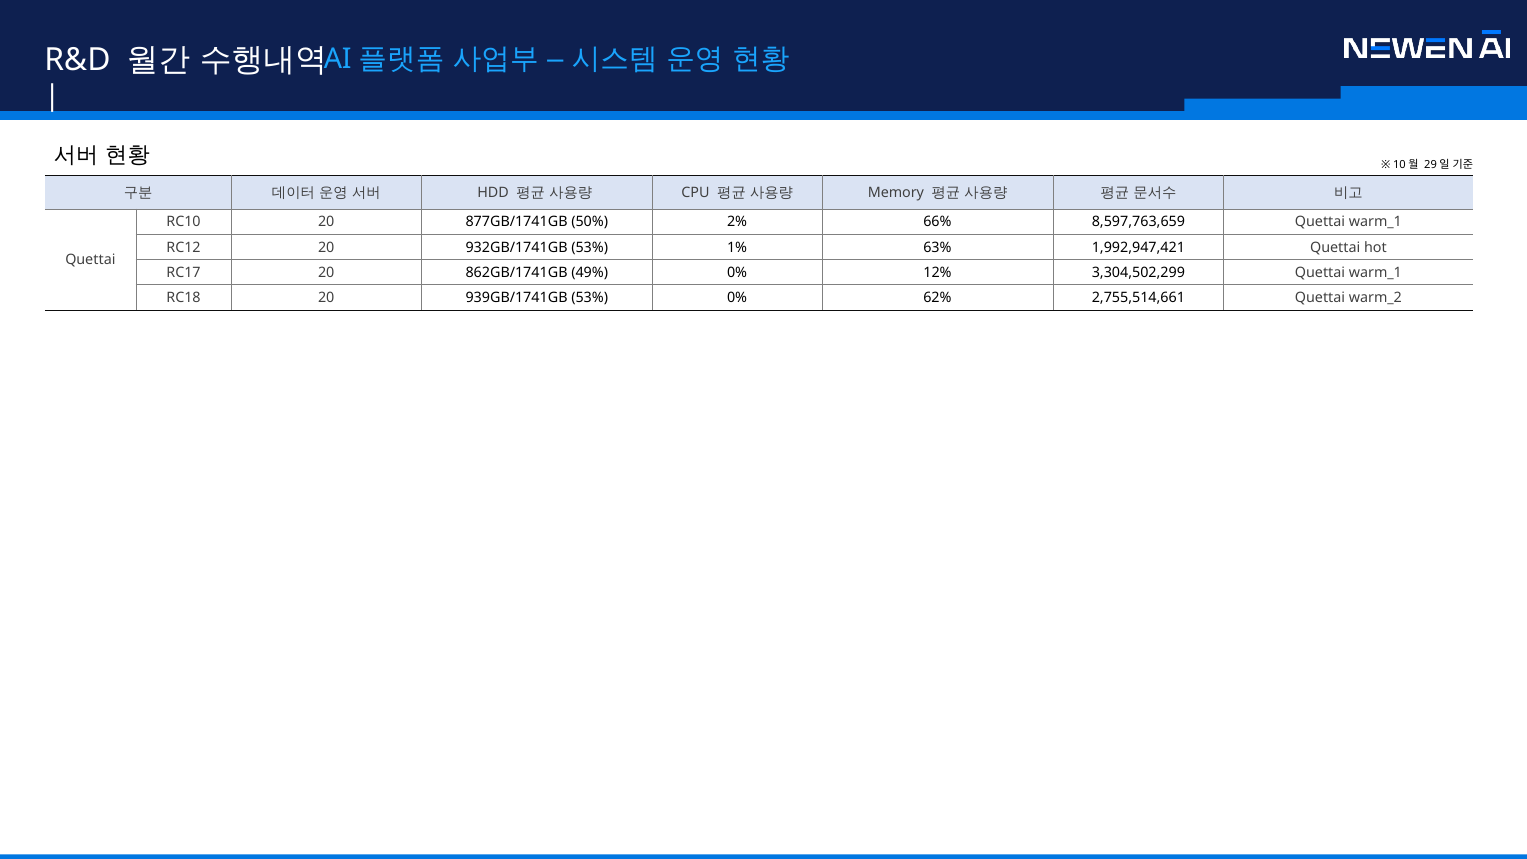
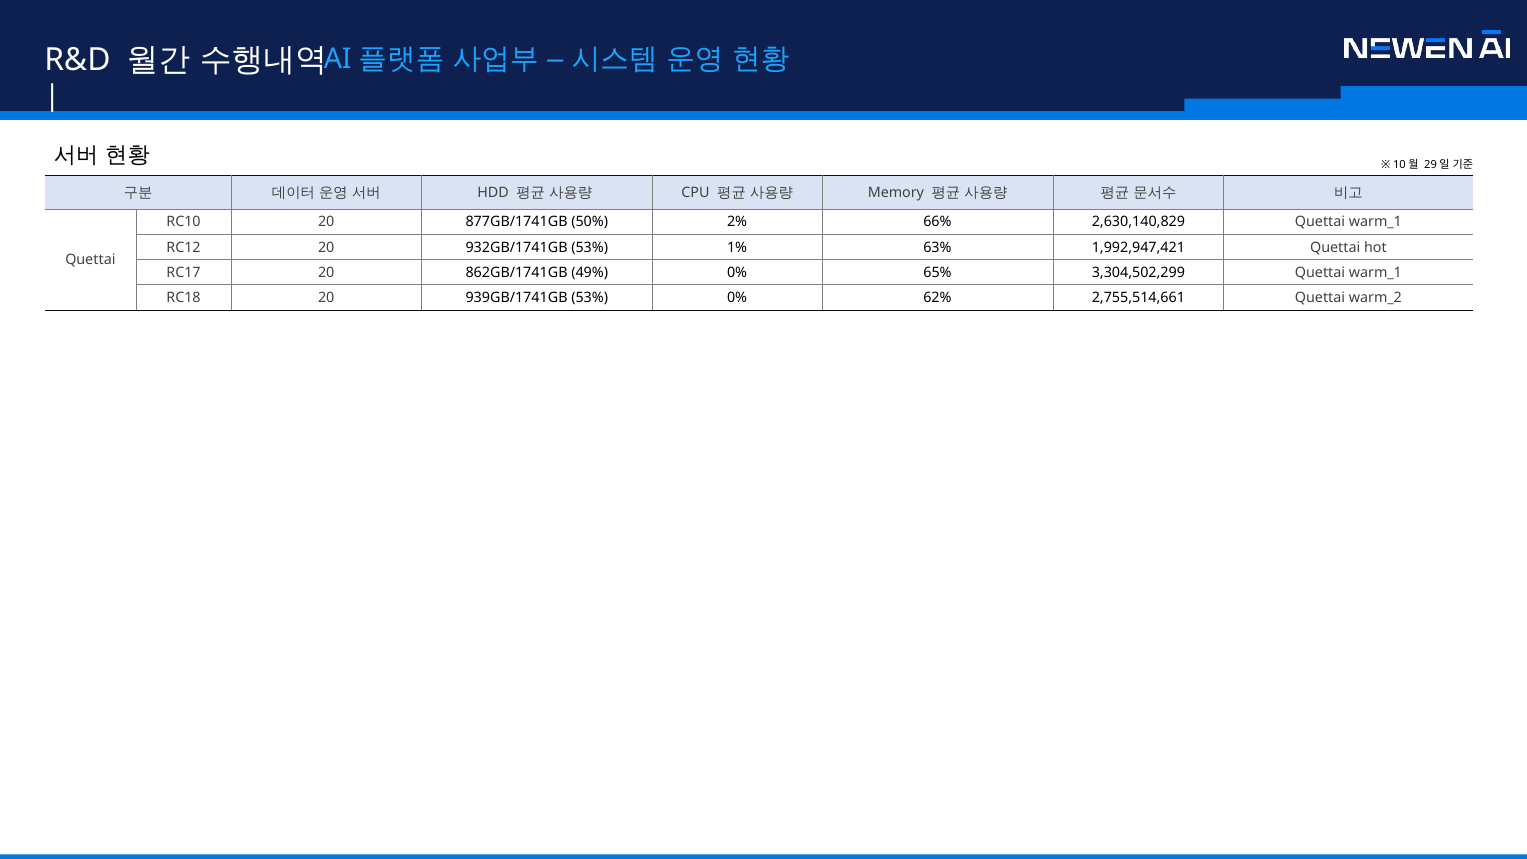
8,597,763,659: 8,597,763,659 -> 2,630,140,829
12%: 12% -> 65%
